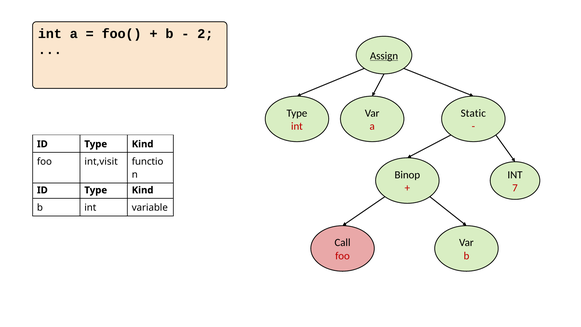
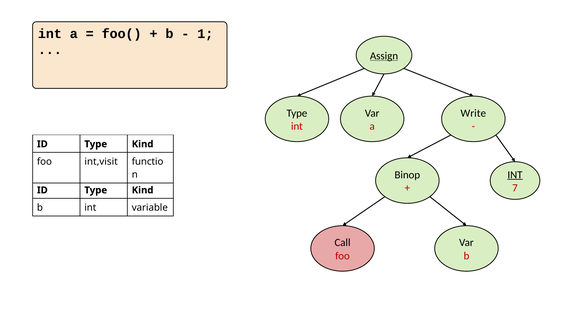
2: 2 -> 1
Static: Static -> Write
INT at (515, 175) underline: none -> present
